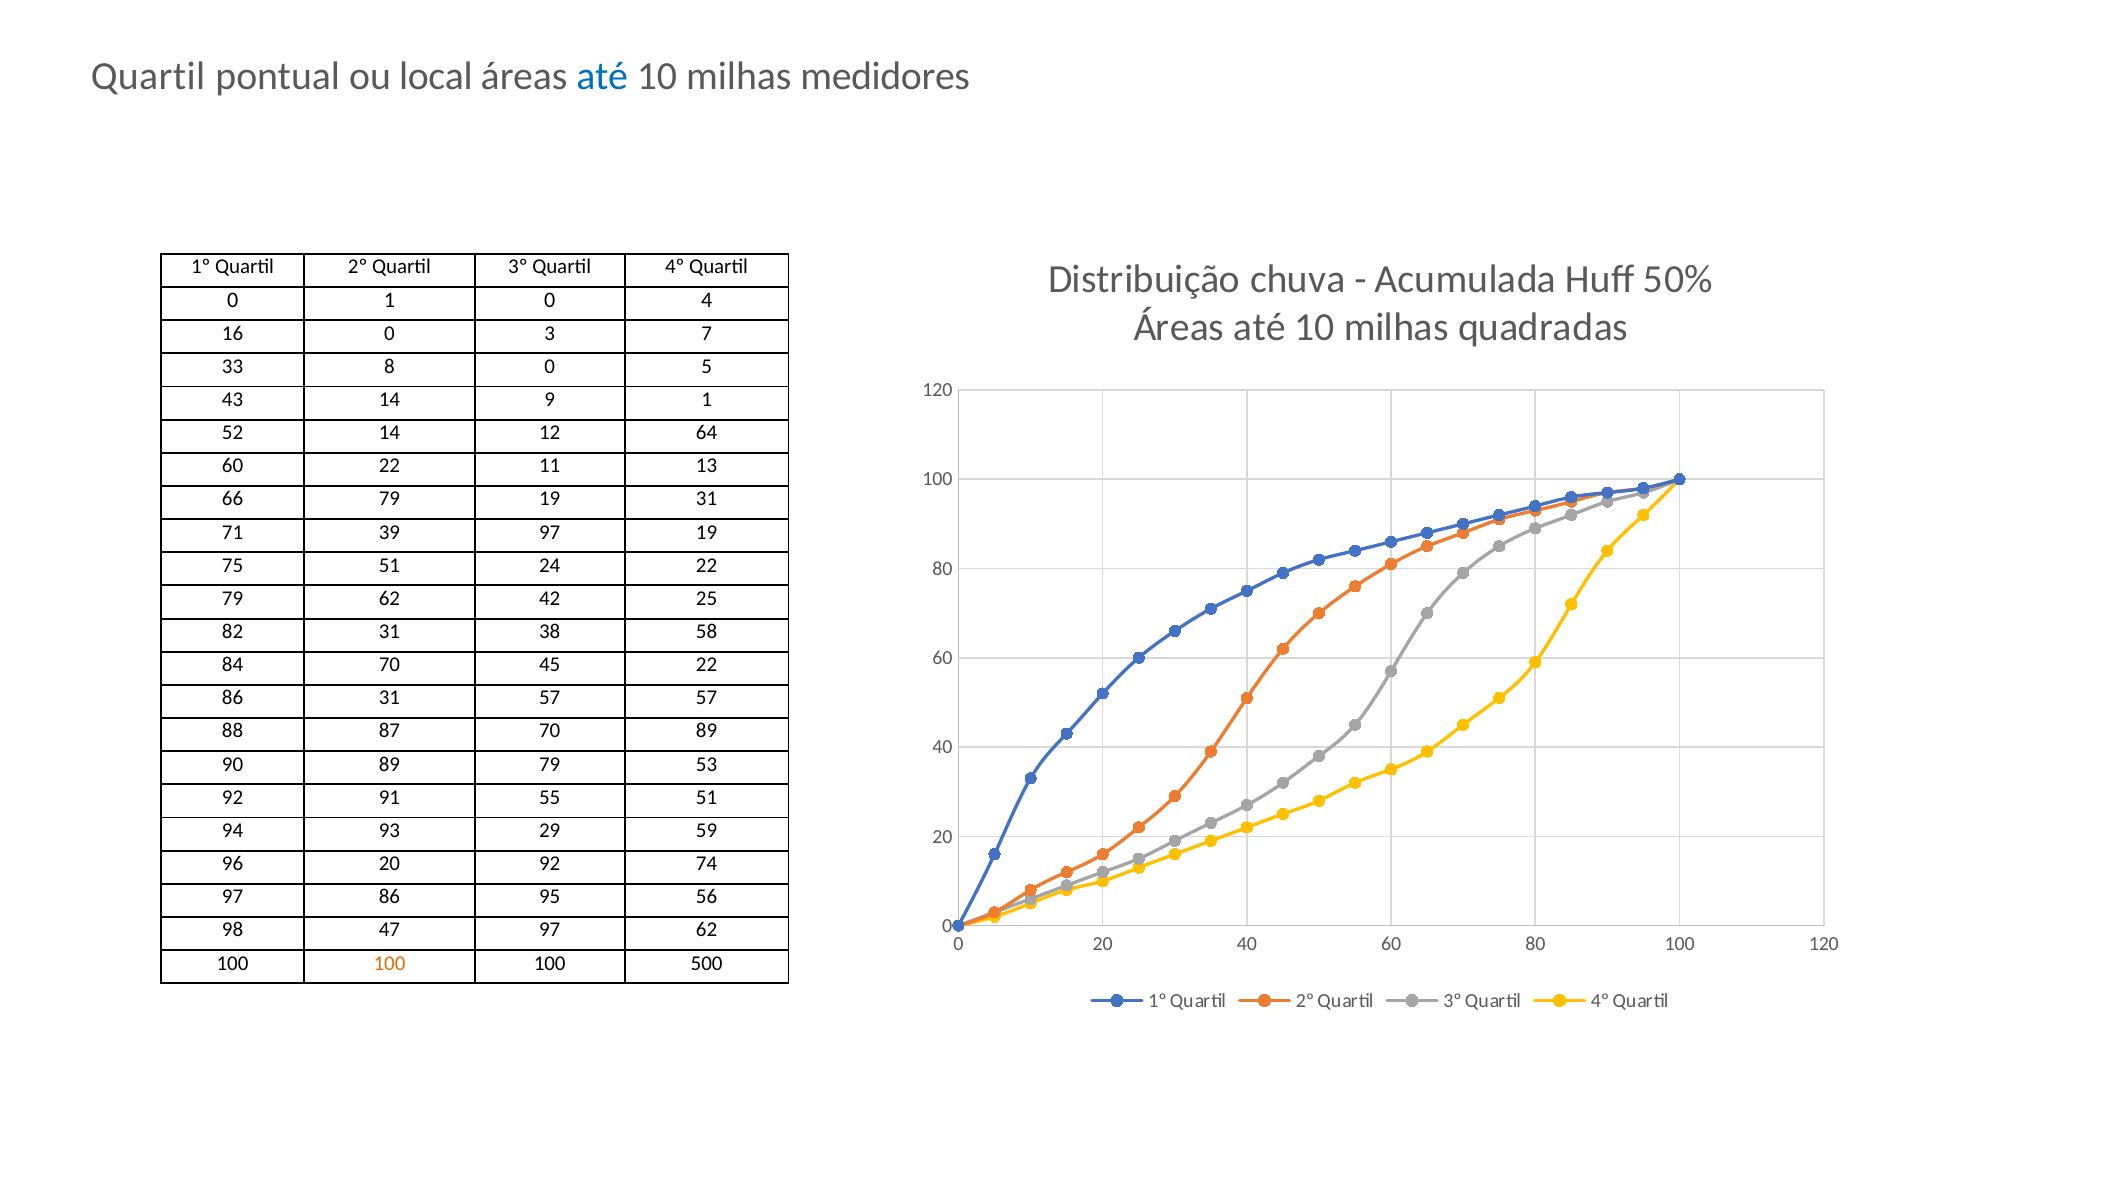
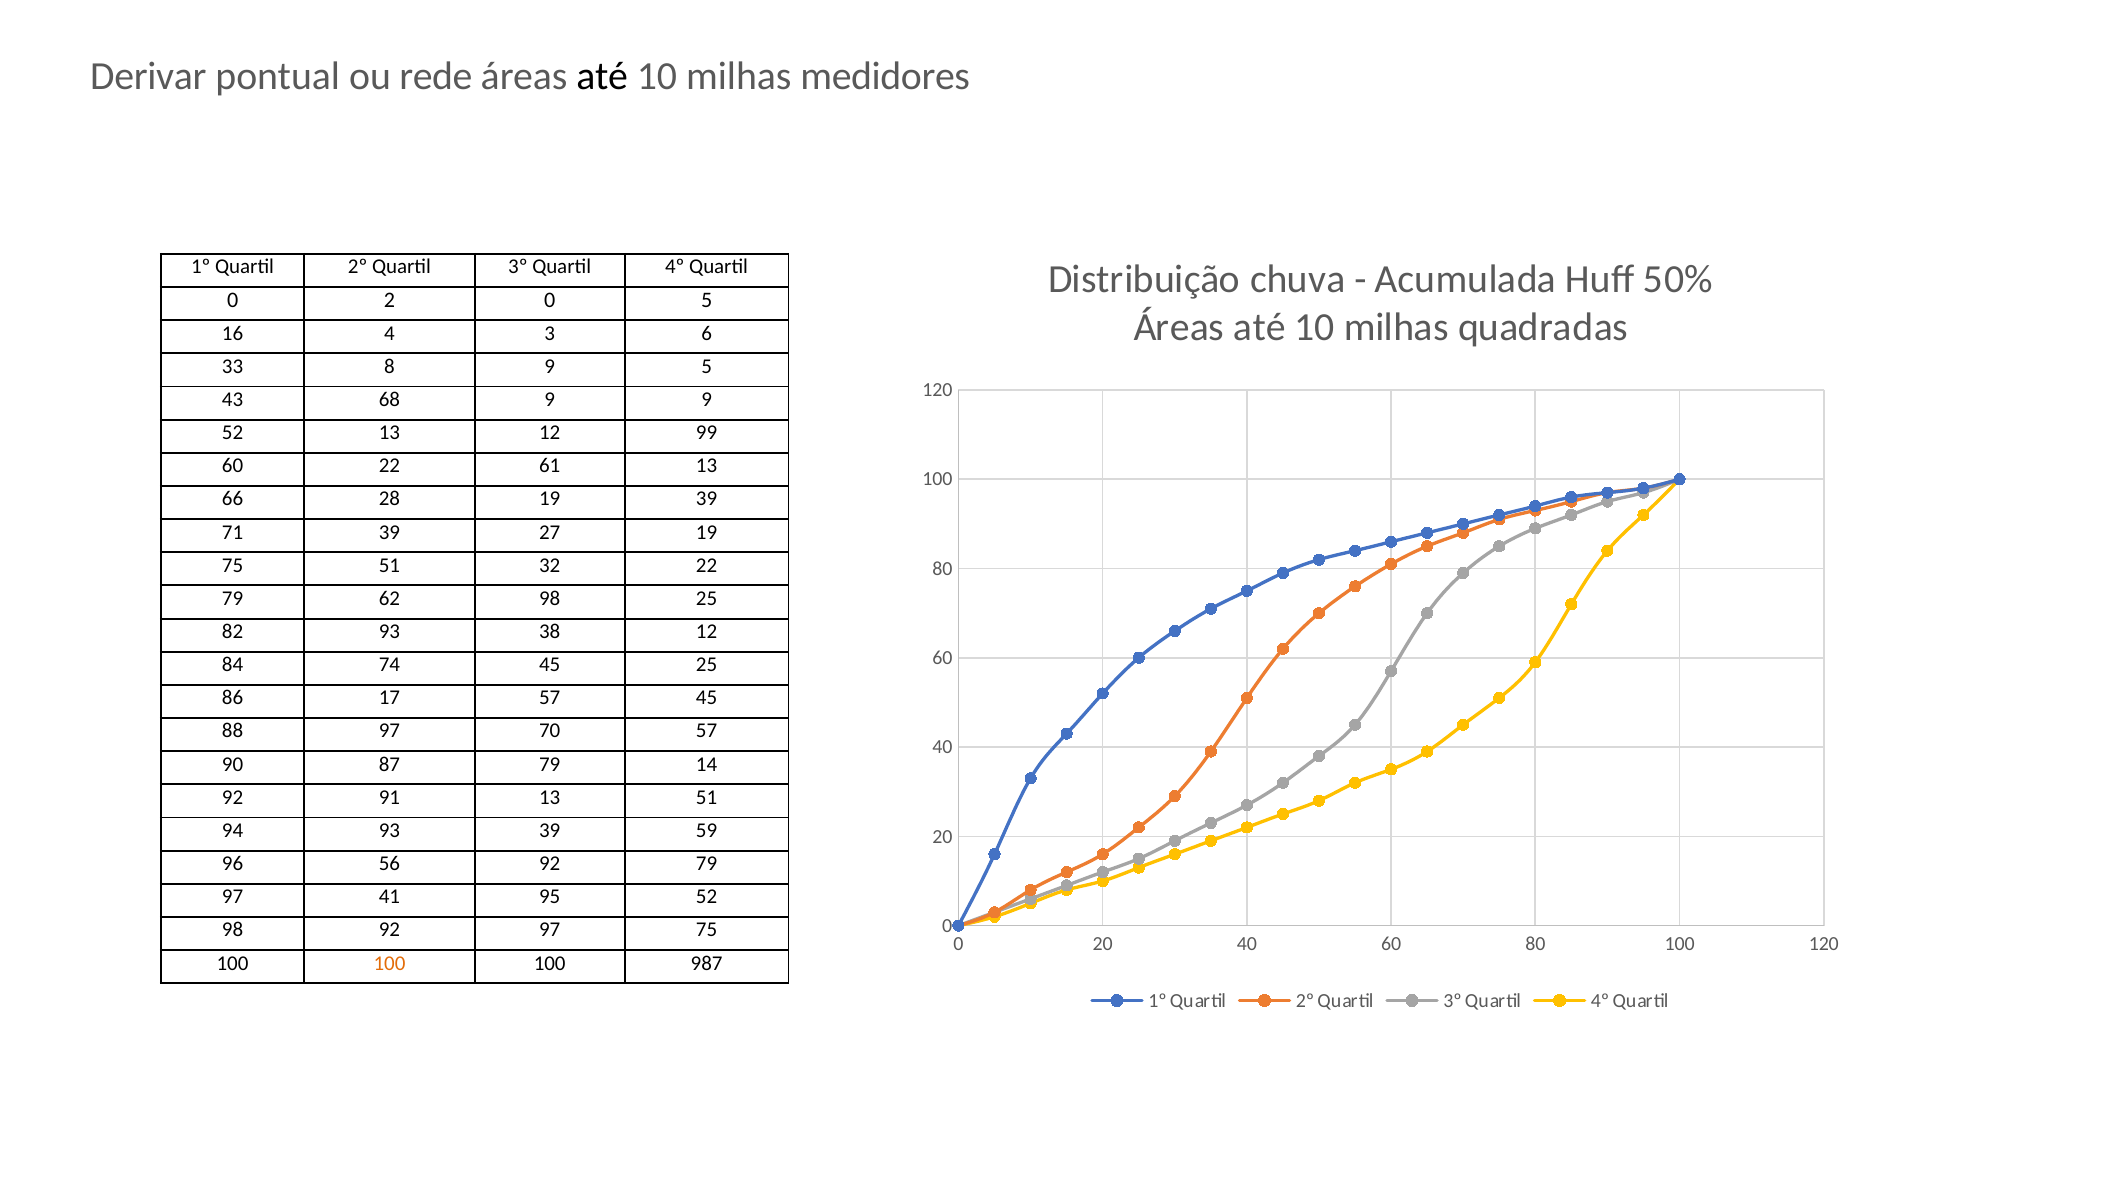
Quartil at (148, 76): Quartil -> Derivar
local: local -> rede
até at (602, 76) colour: blue -> black
0 1: 1 -> 2
0 4: 4 -> 5
16 0: 0 -> 4
7: 7 -> 6
8 0: 0 -> 9
43 14: 14 -> 68
9 1: 1 -> 9
52 14: 14 -> 13
64: 64 -> 99
11: 11 -> 61
66 79: 79 -> 28
19 31: 31 -> 39
39 97: 97 -> 27
24: 24 -> 32
62 42: 42 -> 98
82 31: 31 -> 93
38 58: 58 -> 12
84 70: 70 -> 74
45 22: 22 -> 25
86 31: 31 -> 17
57 57: 57 -> 45
88 87: 87 -> 97
70 89: 89 -> 57
90 89: 89 -> 87
53: 53 -> 14
91 55: 55 -> 13
93 29: 29 -> 39
96 20: 20 -> 56
92 74: 74 -> 79
97 86: 86 -> 41
95 56: 56 -> 52
98 47: 47 -> 92
97 62: 62 -> 75
500: 500 -> 987
